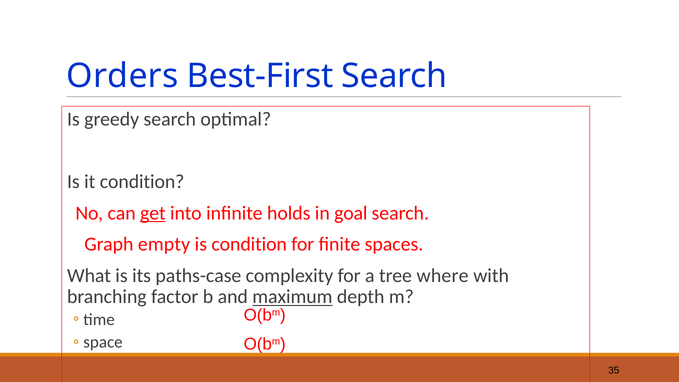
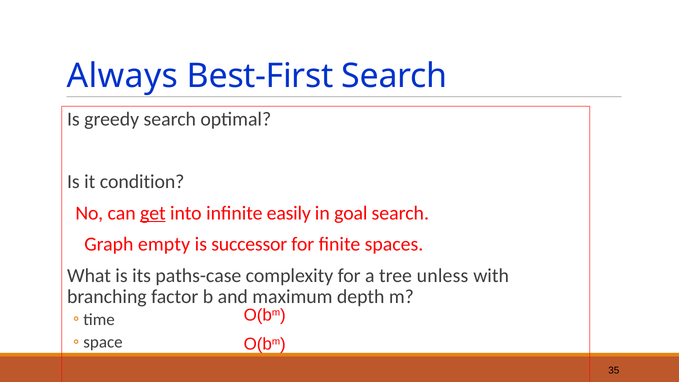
Orders: Orders -> Always
holds: holds -> easily
is condition: condition -> successor
where: where -> unless
maximum underline: present -> none
